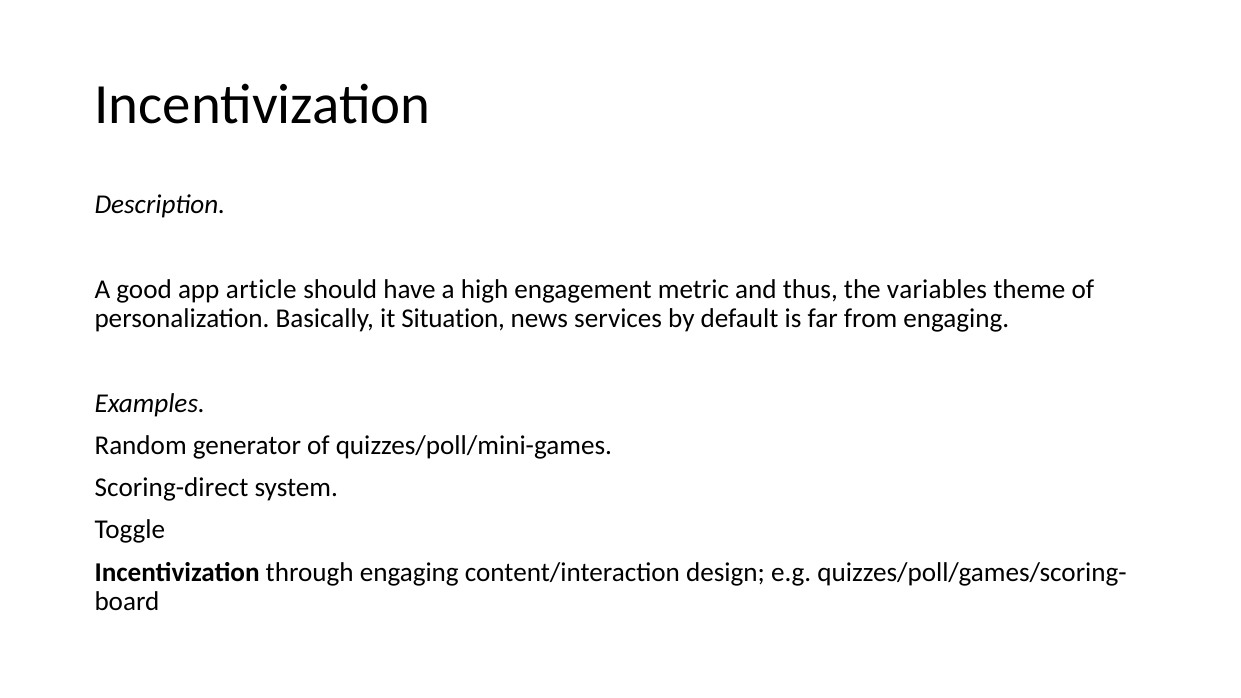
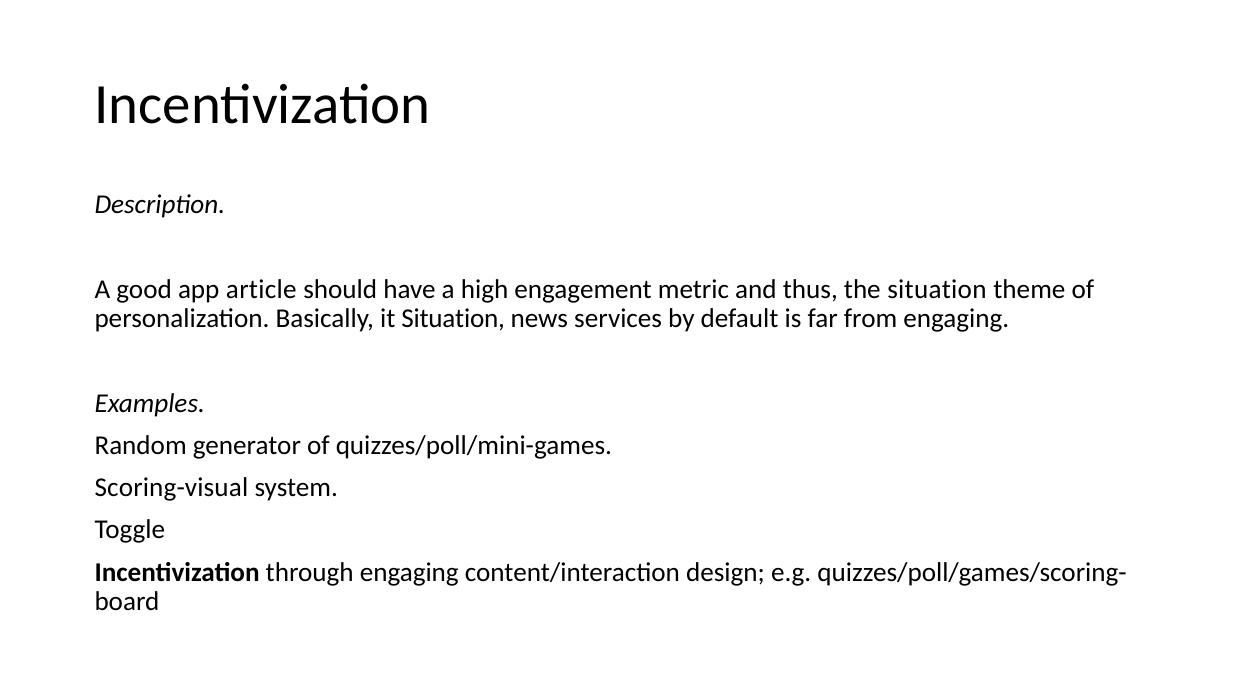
the variables: variables -> situation
Scoring-direct: Scoring-direct -> Scoring-visual
